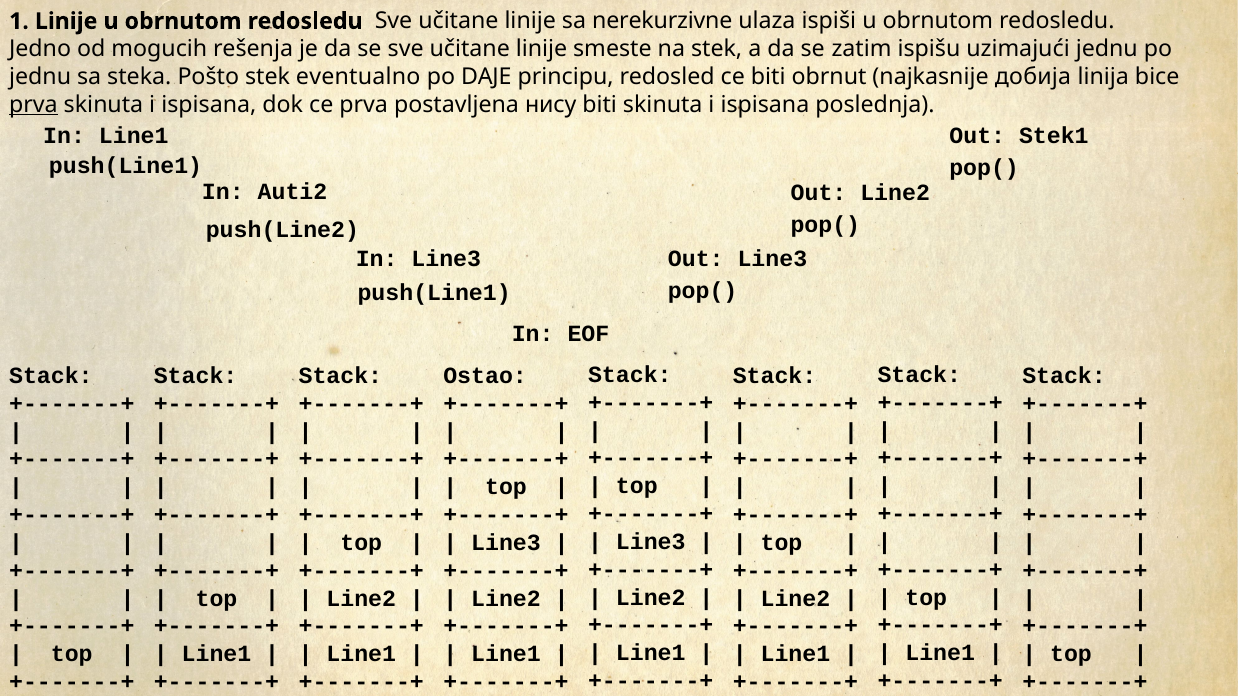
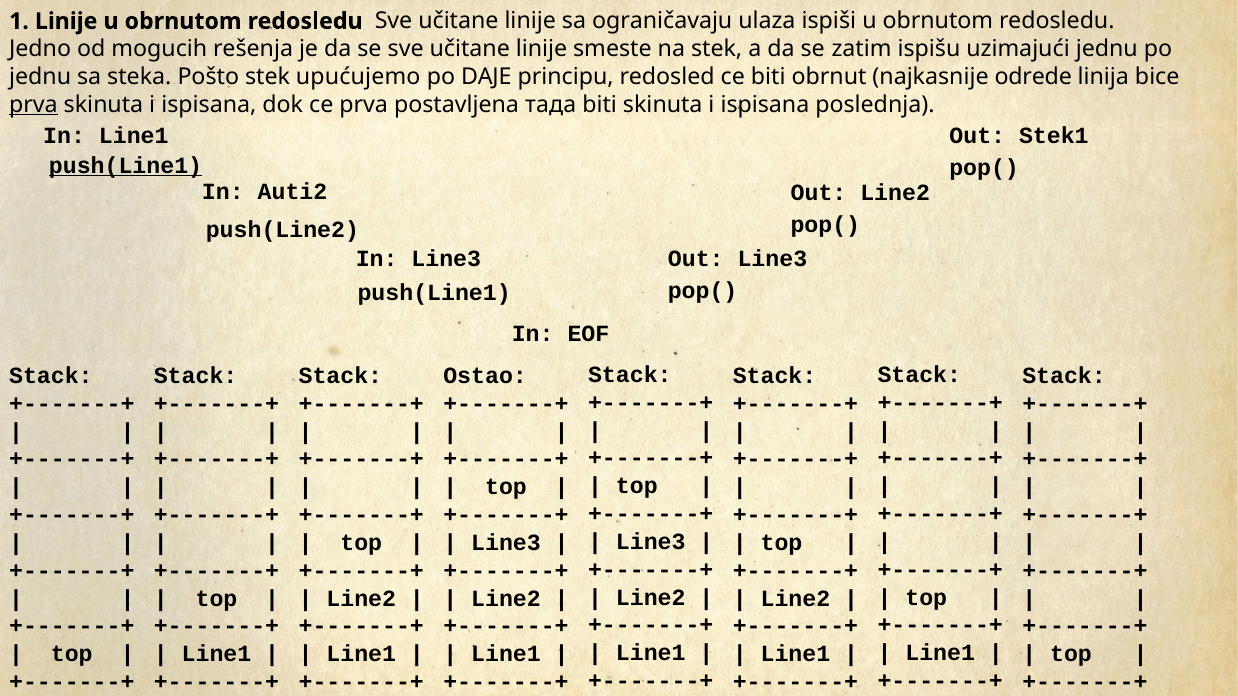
nerekurzivne: nerekurzivne -> ograničavaju
eventualno: eventualno -> upućujemo
добија: добија -> odrede
нису: нису -> тада
push(Line1 at (126, 166) underline: none -> present
